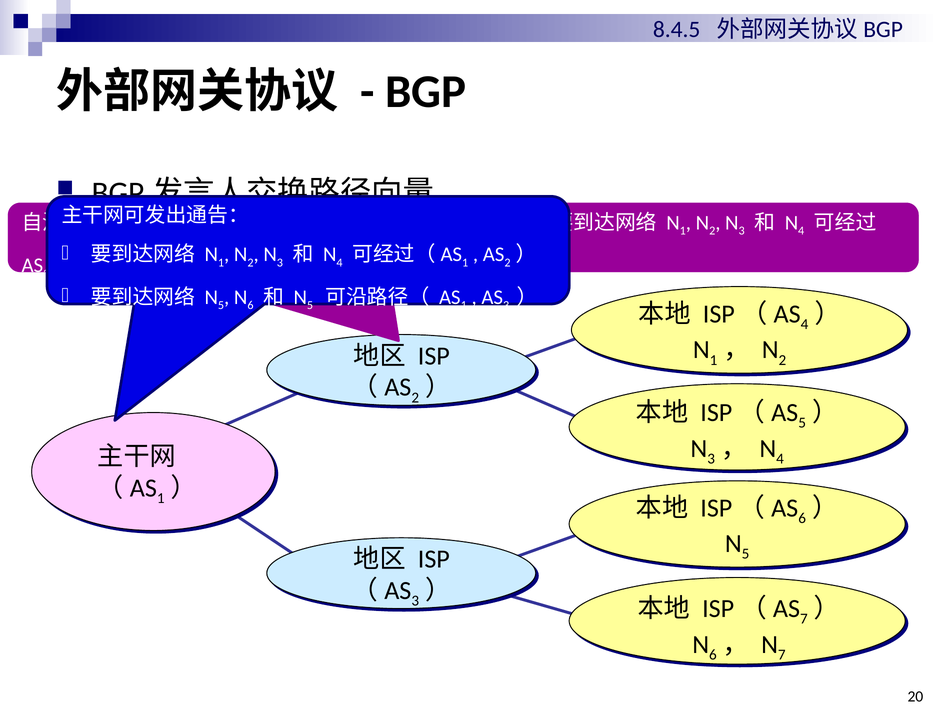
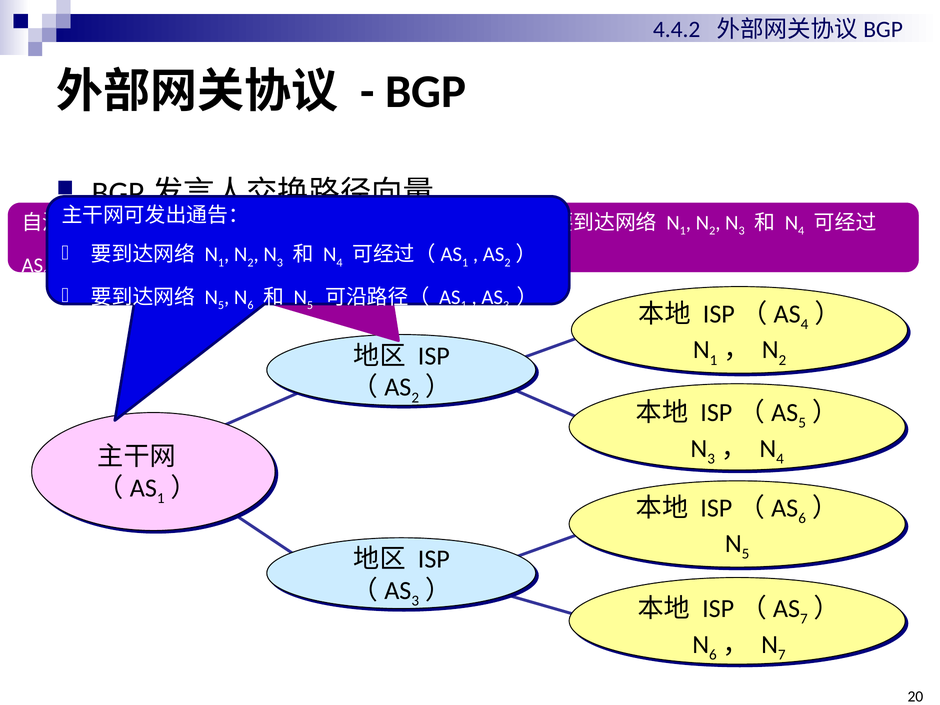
8.4.5: 8.4.5 -> 4.4.2
